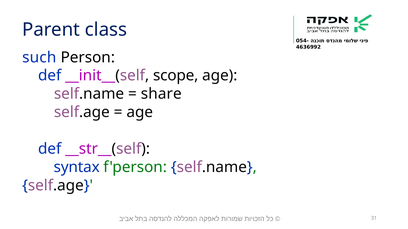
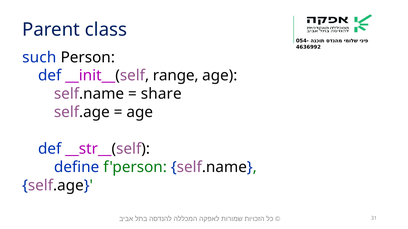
scope: scope -> range
syntax: syntax -> define
